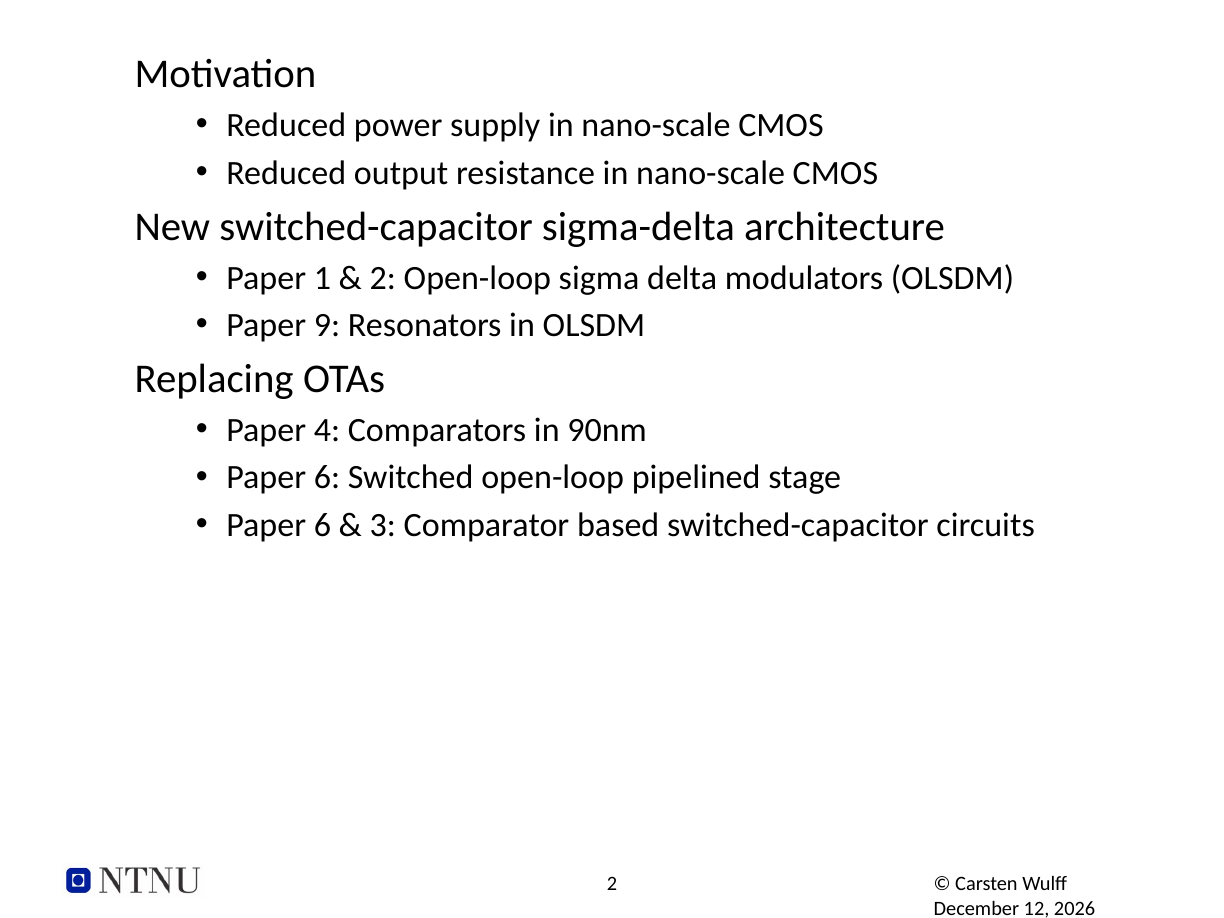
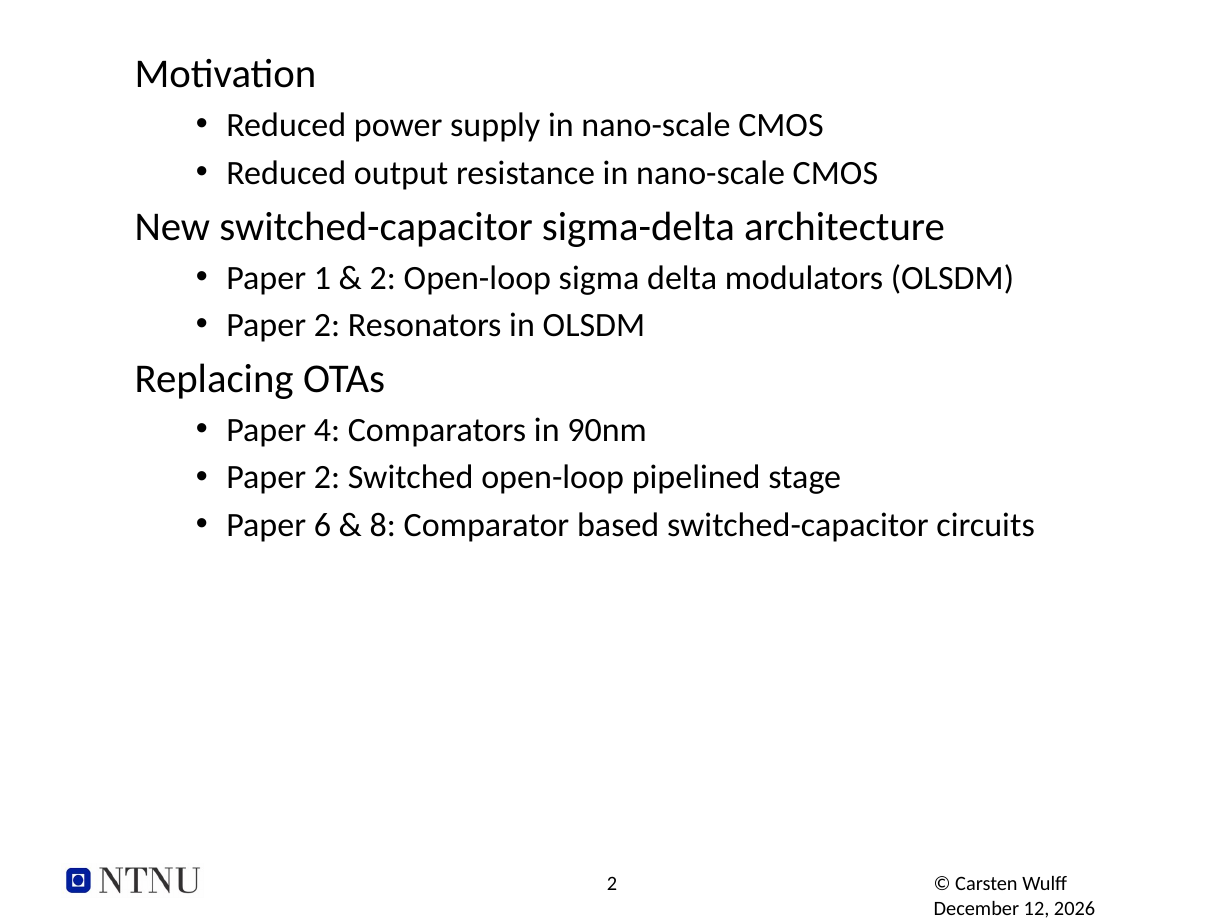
9 at (327, 325): 9 -> 2
6 at (327, 478): 6 -> 2
3: 3 -> 8
